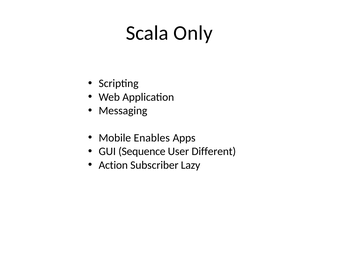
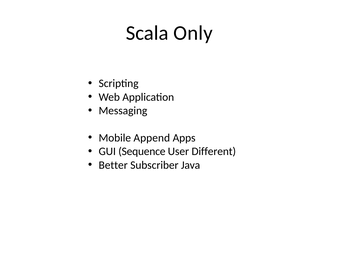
Enables: Enables -> Append
Action: Action -> Better
Lazy: Lazy -> Java
